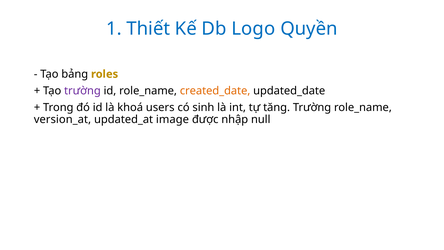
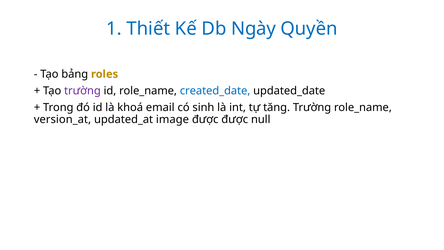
Logo: Logo -> Ngày
created_date colour: orange -> blue
users: users -> email
được nhập: nhập -> được
